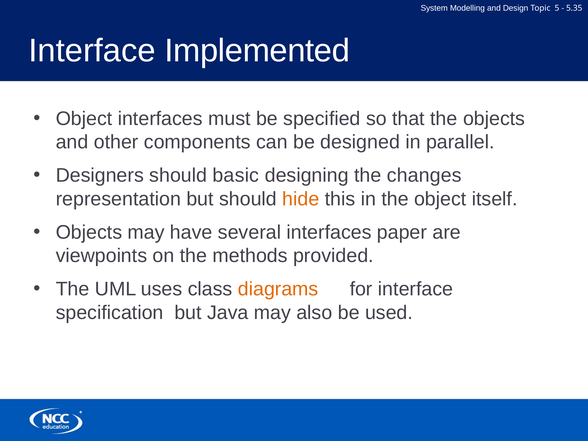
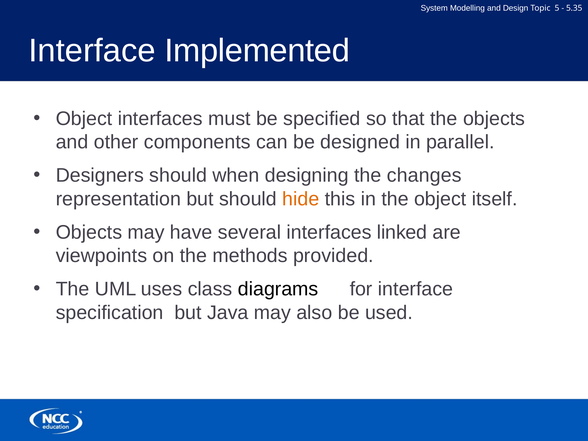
basic: basic -> when
paper: paper -> linked
diagrams colour: orange -> black
